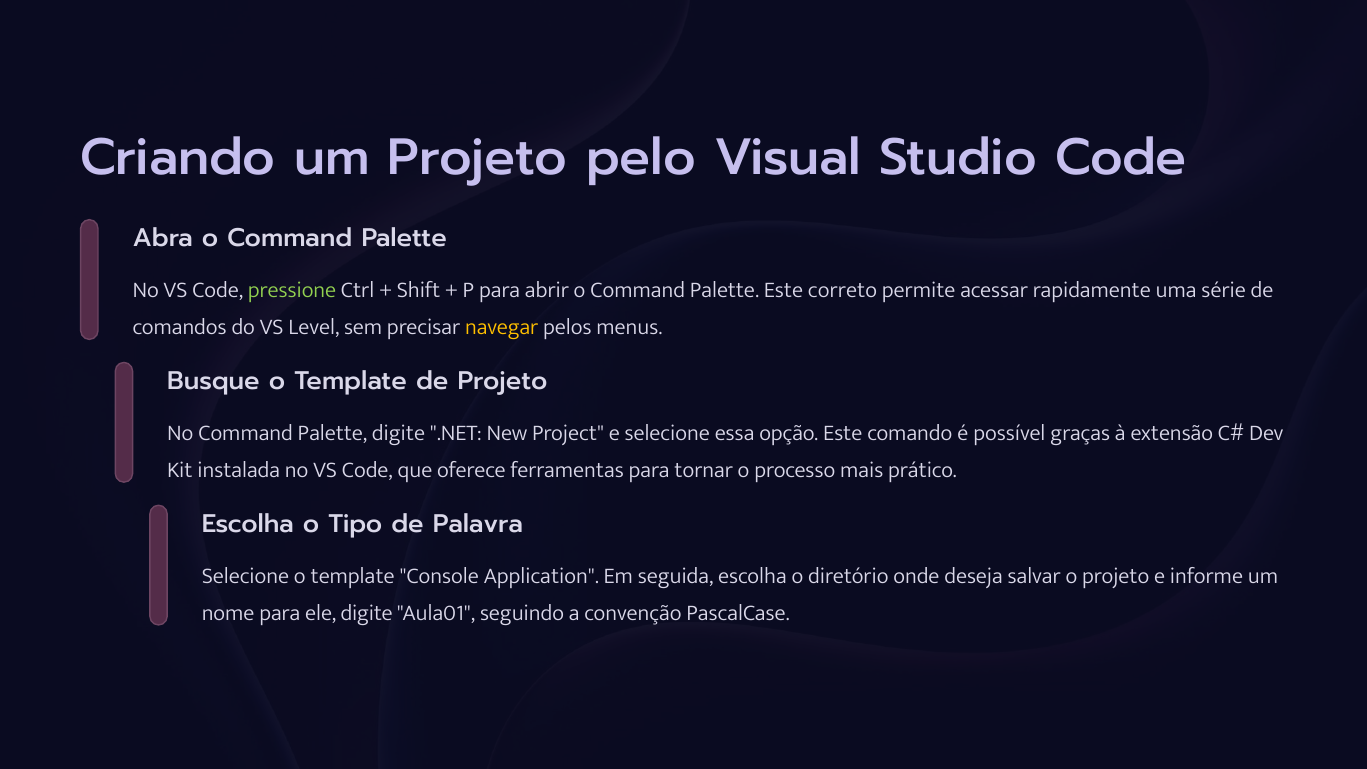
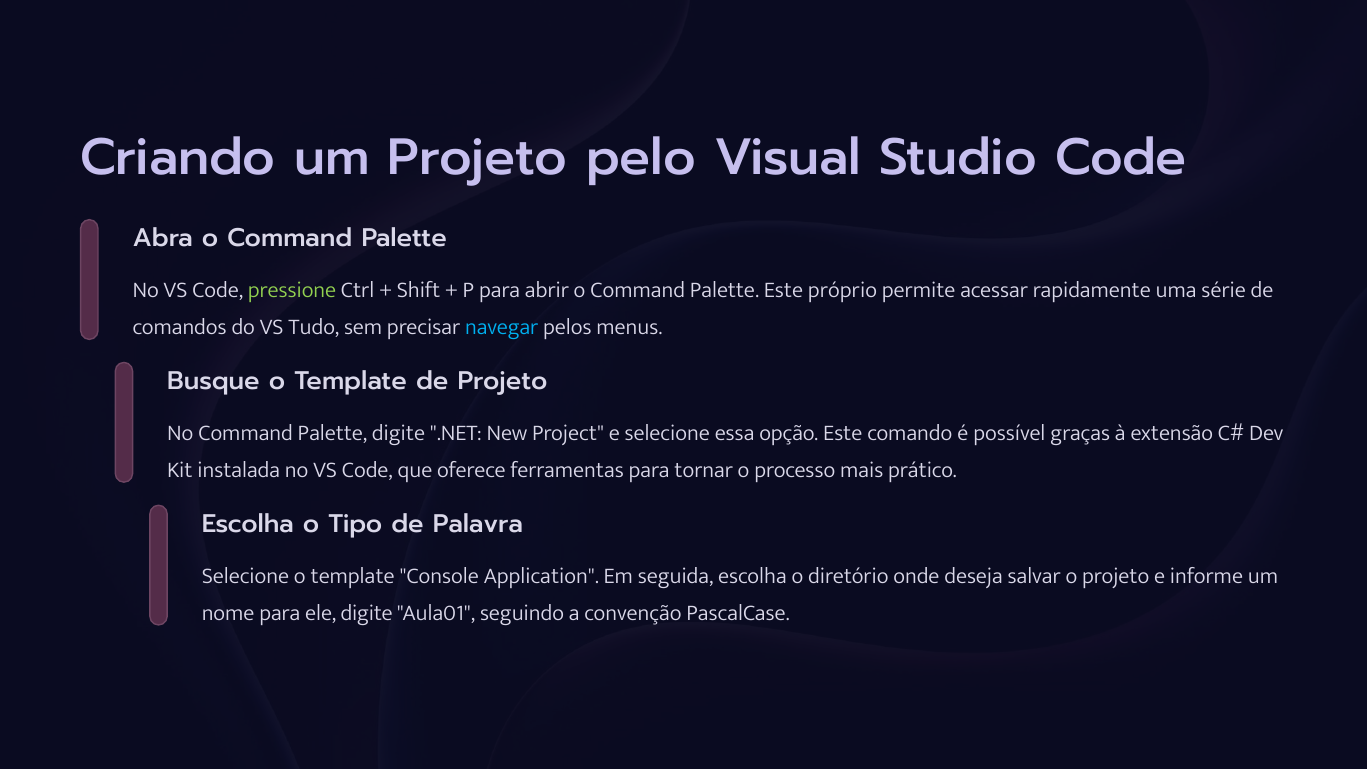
correto: correto -> próprio
Level: Level -> Tudo
navegar colour: yellow -> light blue
